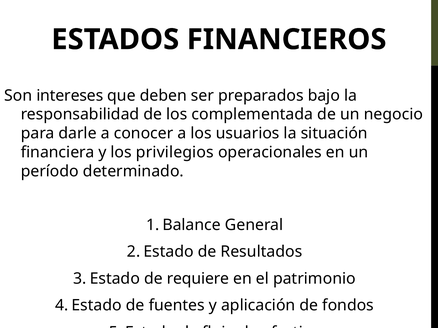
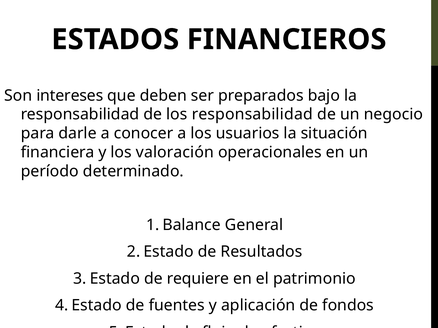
los complementada: complementada -> responsabilidad
privilegios: privilegios -> valoración
